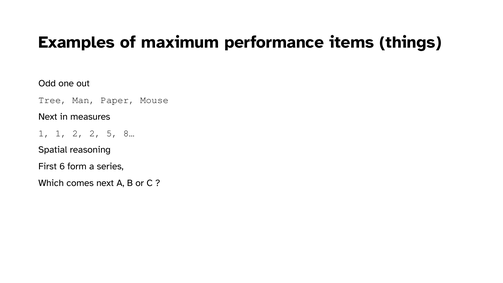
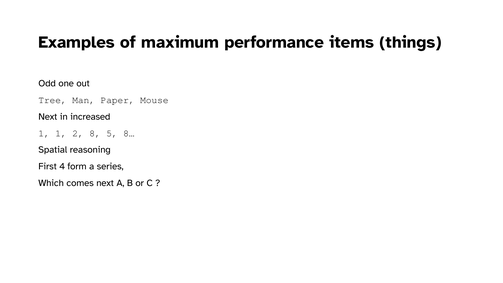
measures: measures -> increased
2 2: 2 -> 8
6: 6 -> 4
